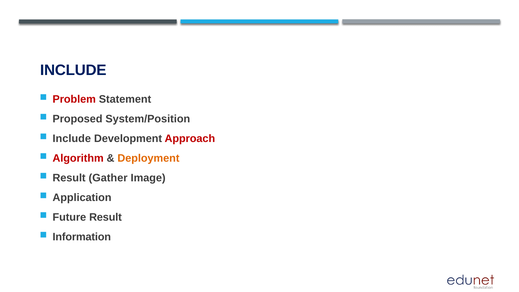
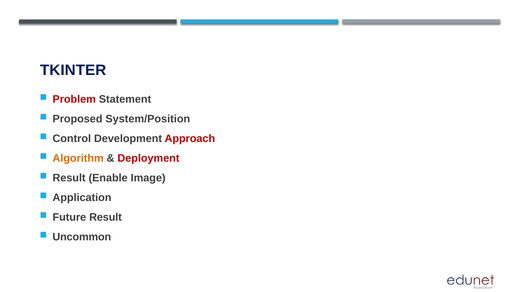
INCLUDE at (73, 70): INCLUDE -> TKINTER
Include at (72, 138): Include -> Control
Algorithm colour: red -> orange
Deployment colour: orange -> red
Gather: Gather -> Enable
Information: Information -> Uncommon
